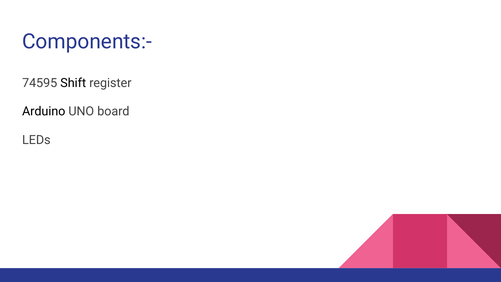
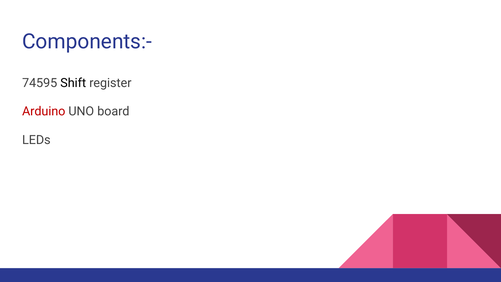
Arduino colour: black -> red
